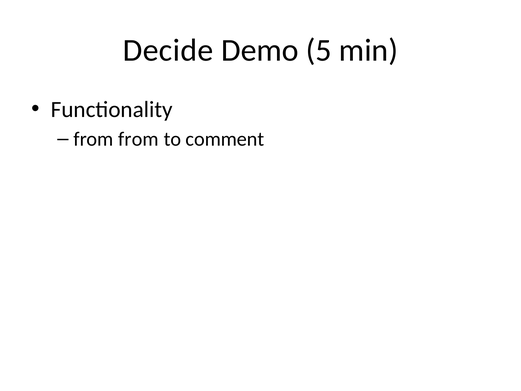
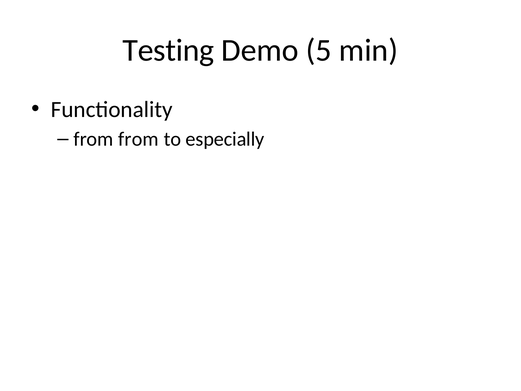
Decide: Decide -> Testing
comment: comment -> especially
